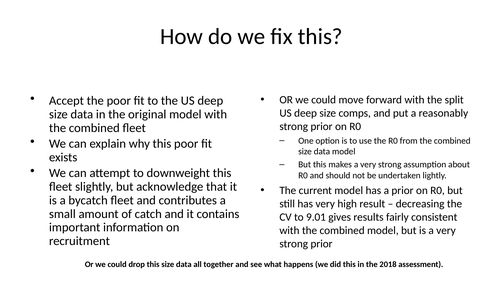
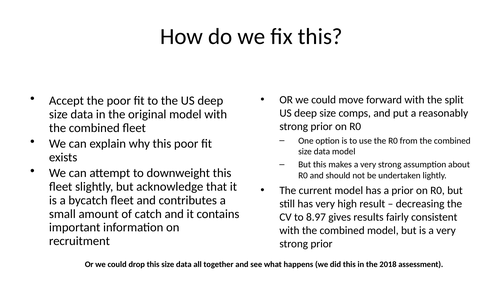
9.01: 9.01 -> 8.97
